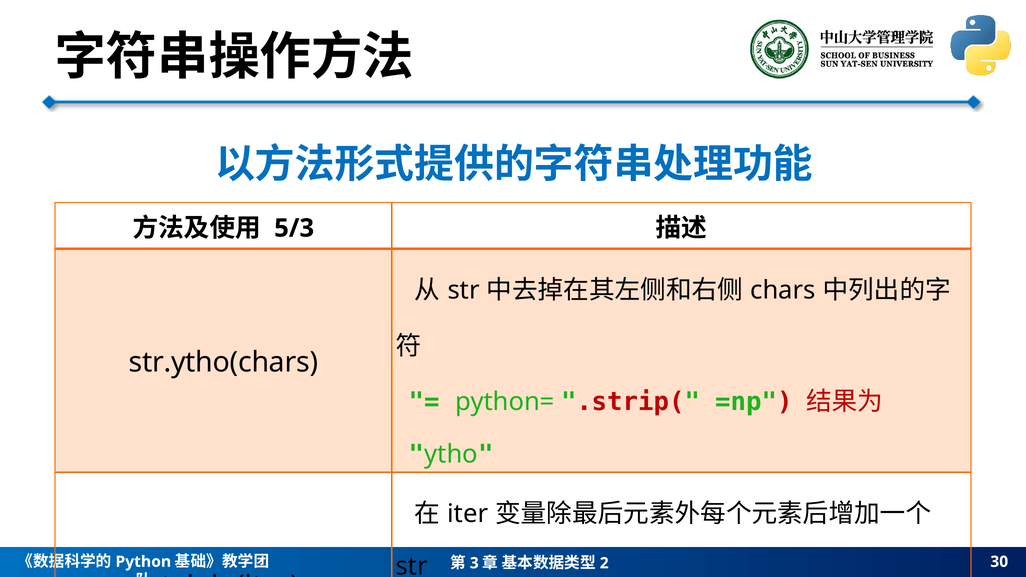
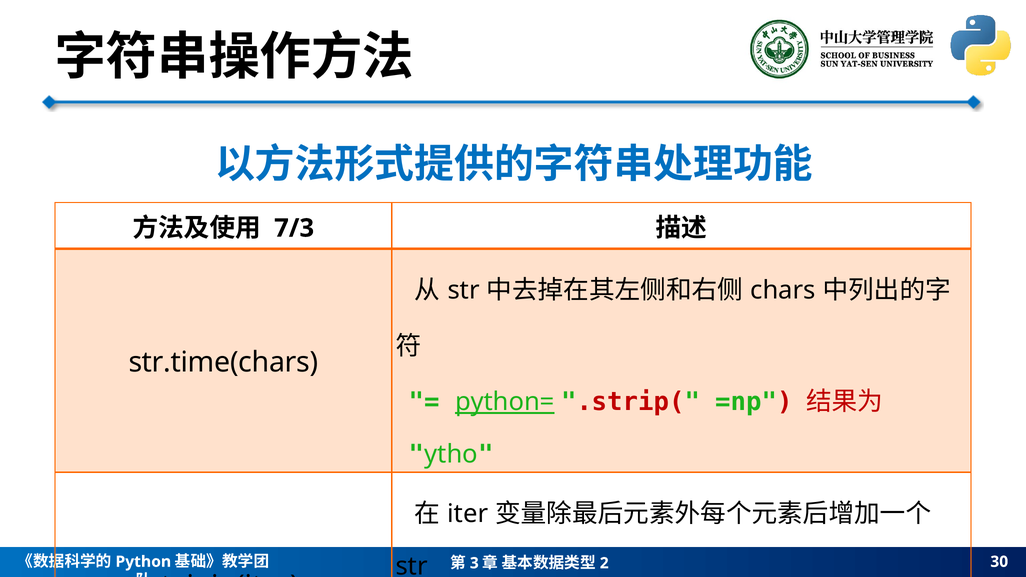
5/3: 5/3 -> 7/3
str.ytho(chars: str.ytho(chars -> str.time(chars
python= underline: none -> present
